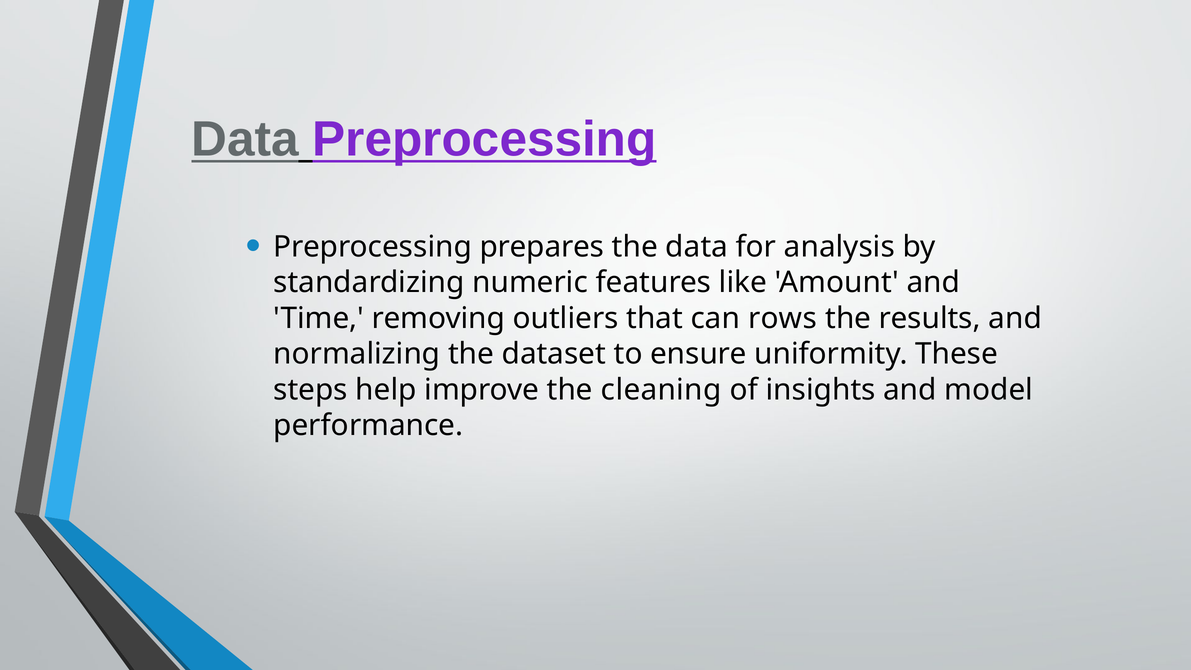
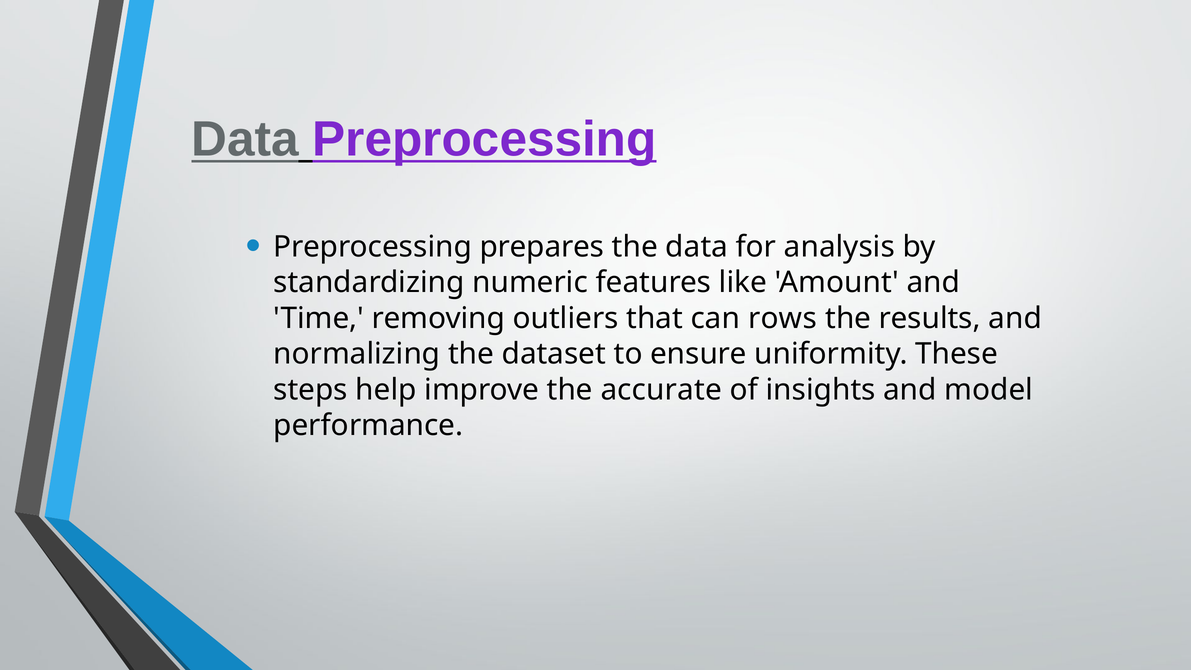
cleaning: cleaning -> accurate
